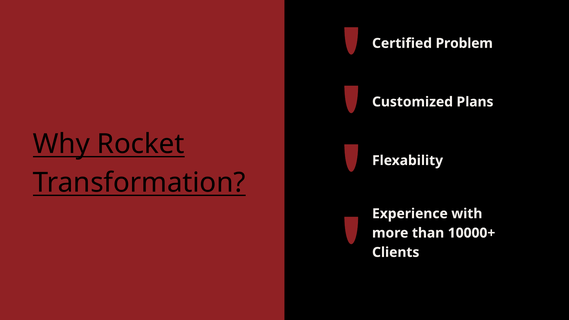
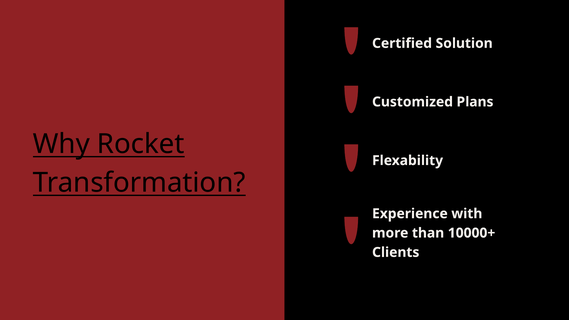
Problem: Problem -> Solution
